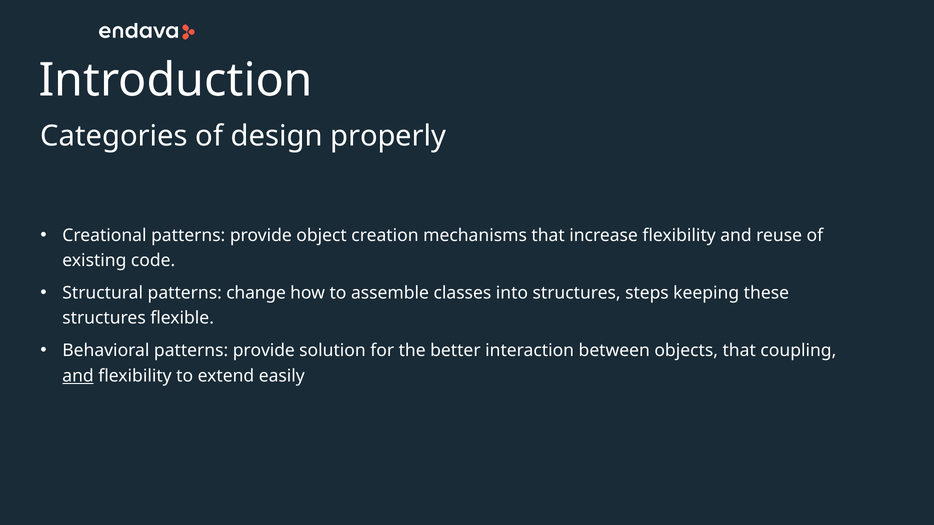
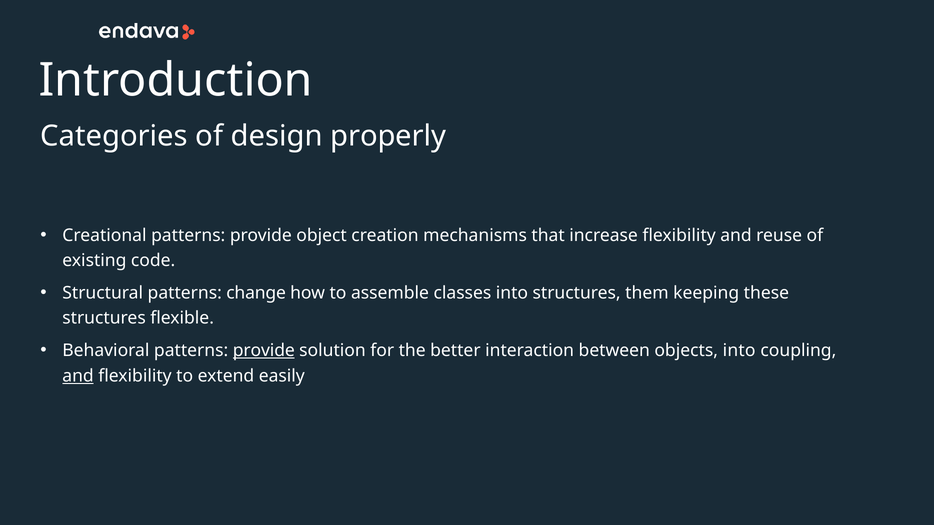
steps: steps -> them
provide at (264, 351) underline: none -> present
objects that: that -> into
